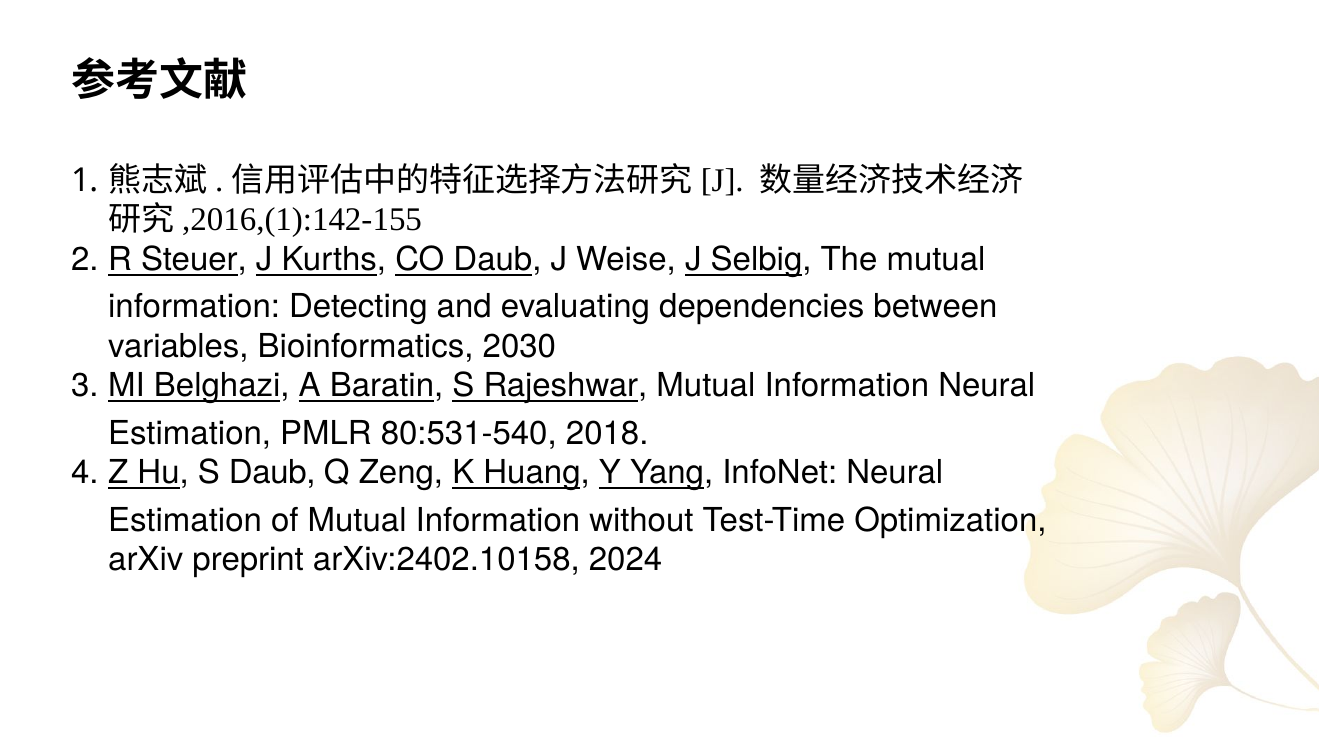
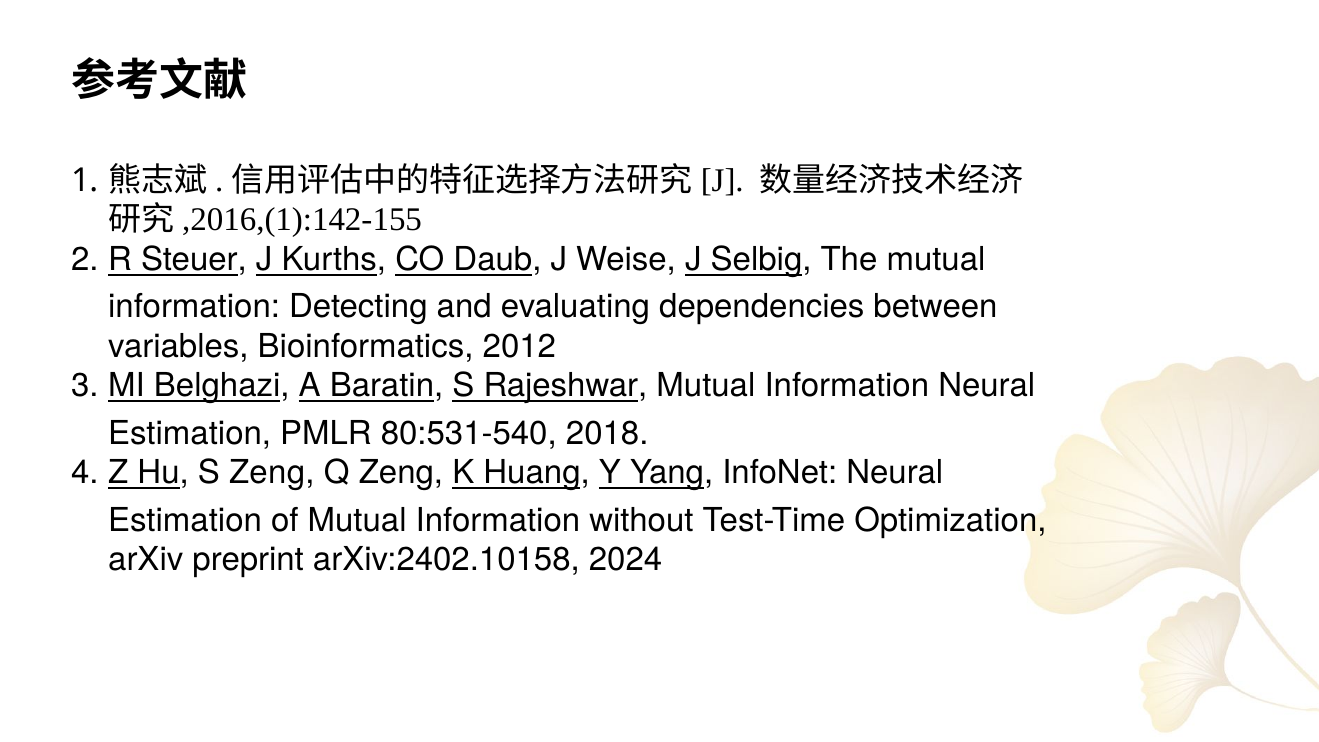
2030: 2030 -> 2012
S Daub: Daub -> Zeng
